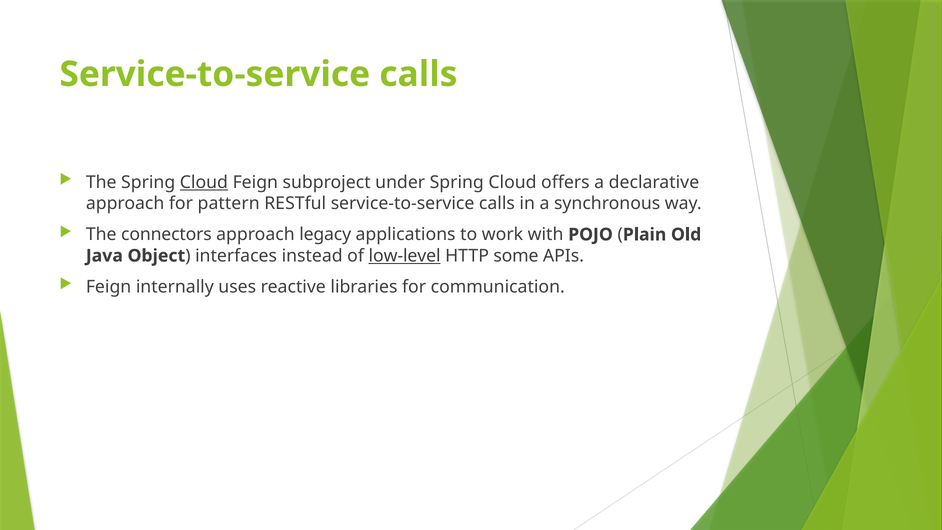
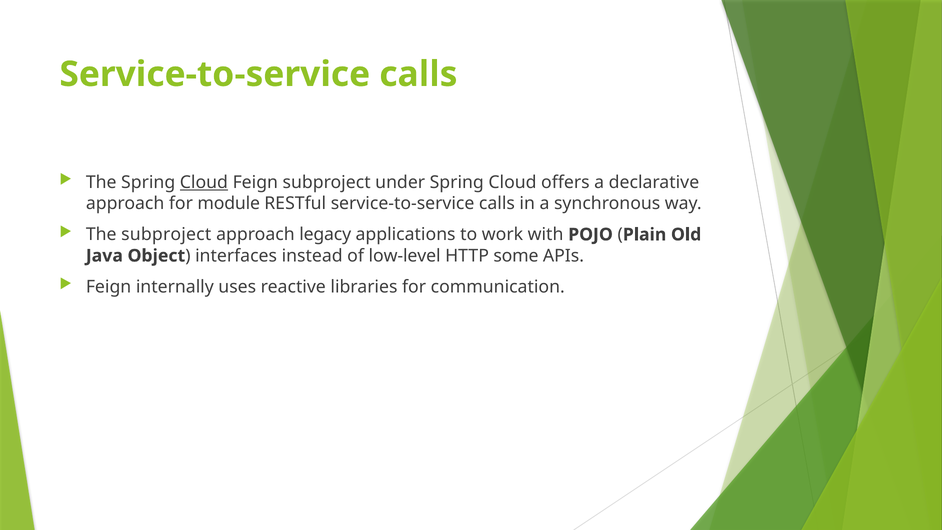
pattern: pattern -> module
The connectors: connectors -> subproject
low-level underline: present -> none
